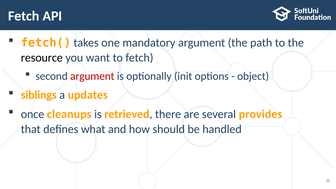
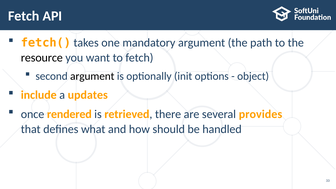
argument at (92, 76) colour: red -> black
siblings: siblings -> include
cleanups: cleanups -> rendered
